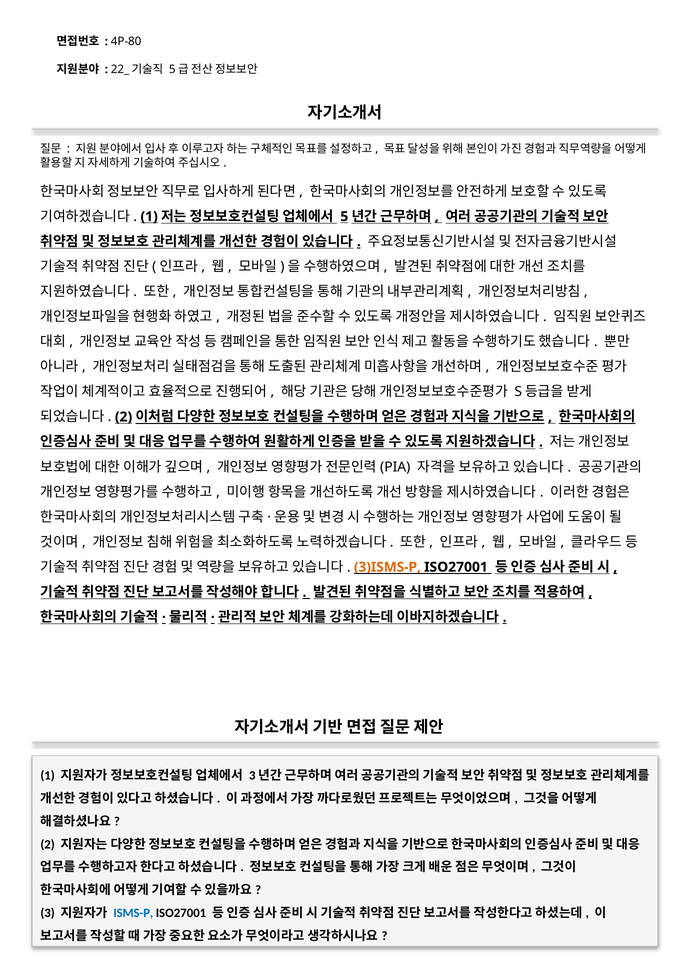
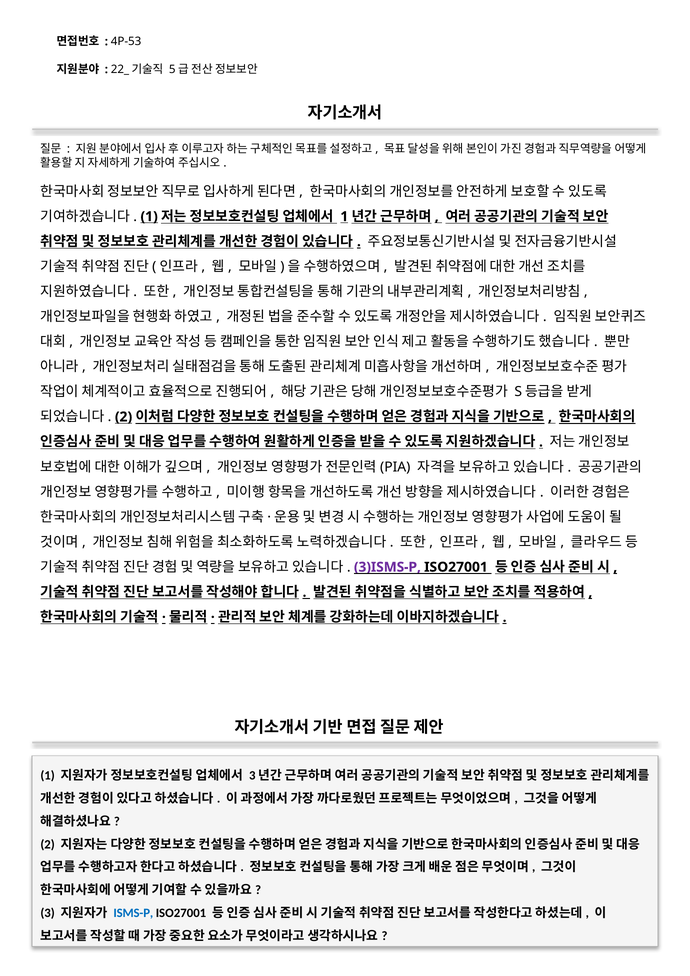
4P-80: 4P-80 -> 4P-53
5 at (344, 217): 5 -> 1
3)ISMS-P colour: orange -> purple
